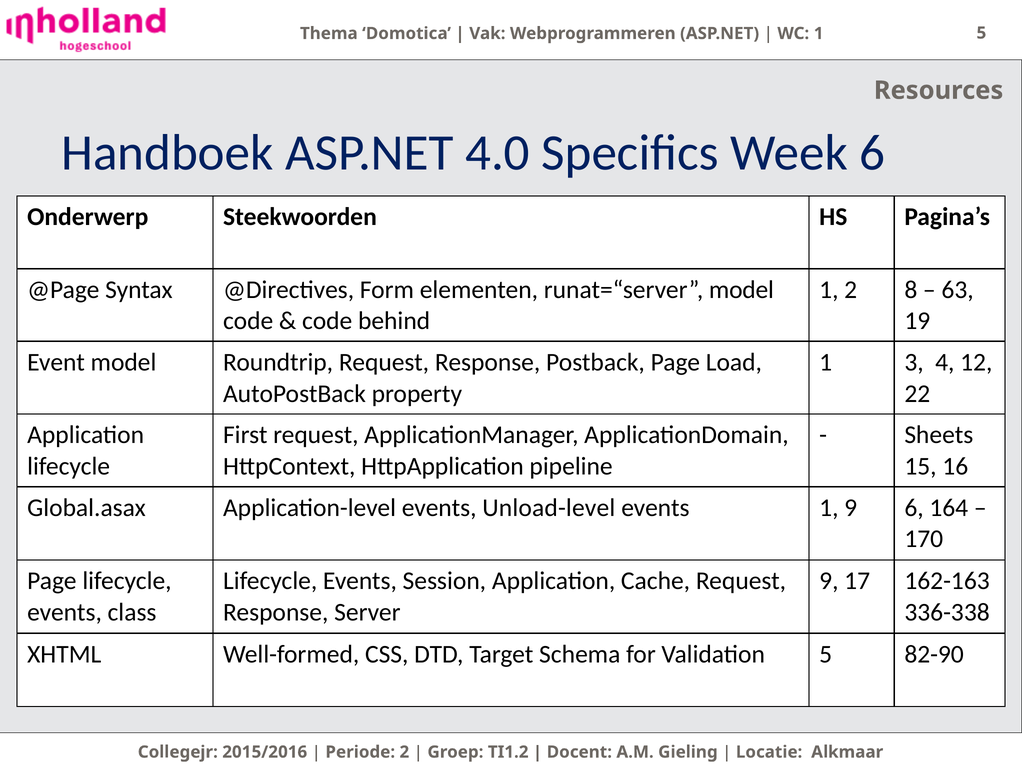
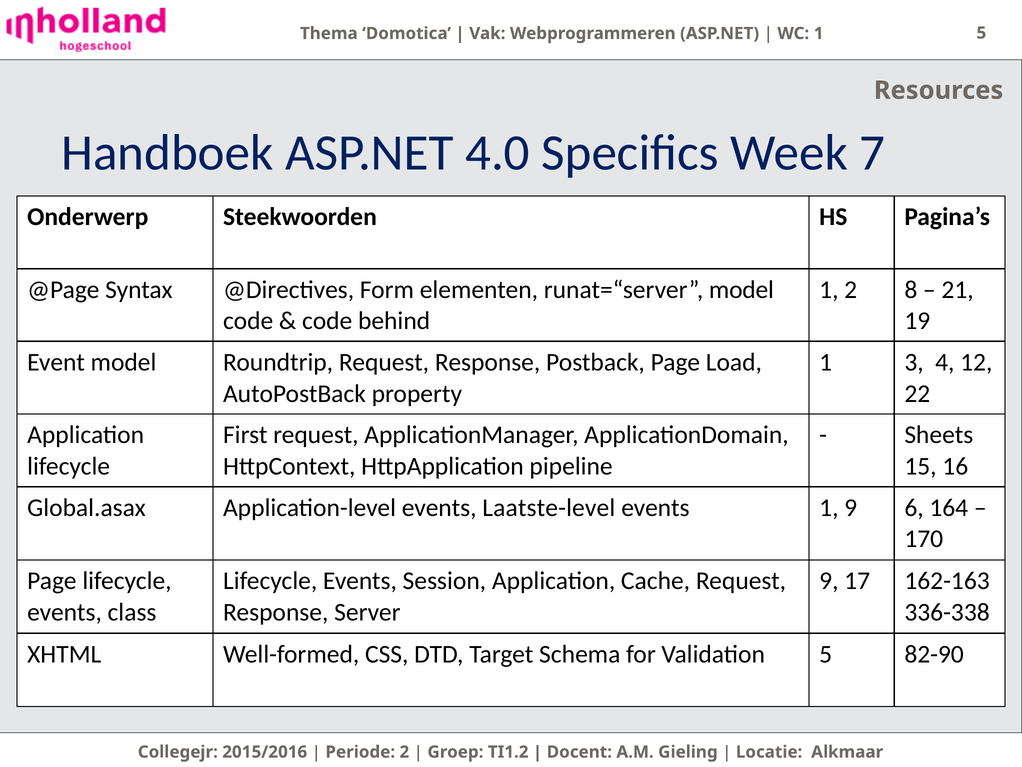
Week 6: 6 -> 7
63: 63 -> 21
Unload-level: Unload-level -> Laatste-level
